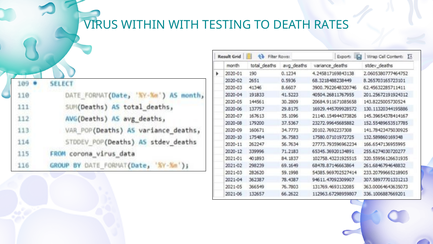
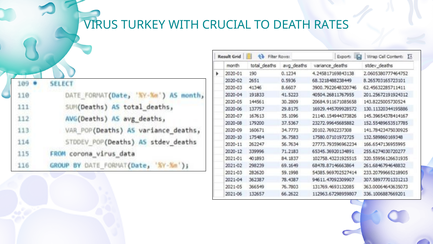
WITHIN: WITHIN -> TURKEY
TESTING: TESTING -> CRUCIAL
